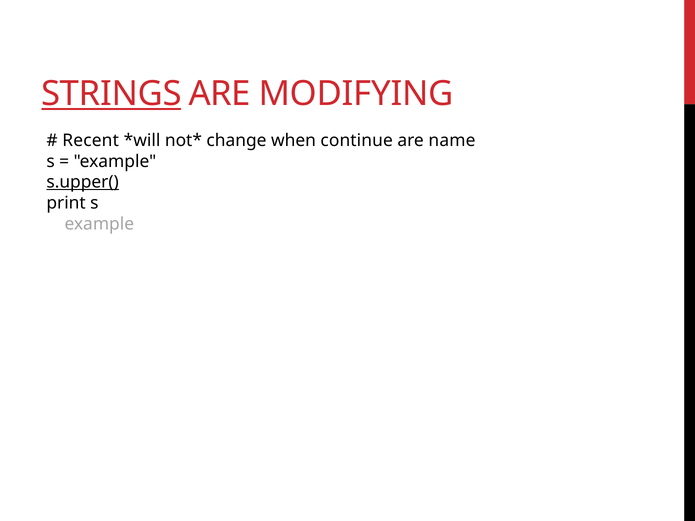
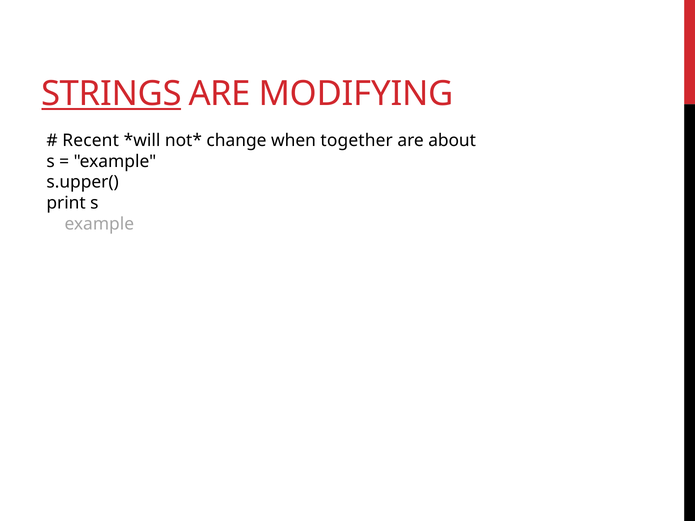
continue: continue -> together
name: name -> about
s.upper( underline: present -> none
